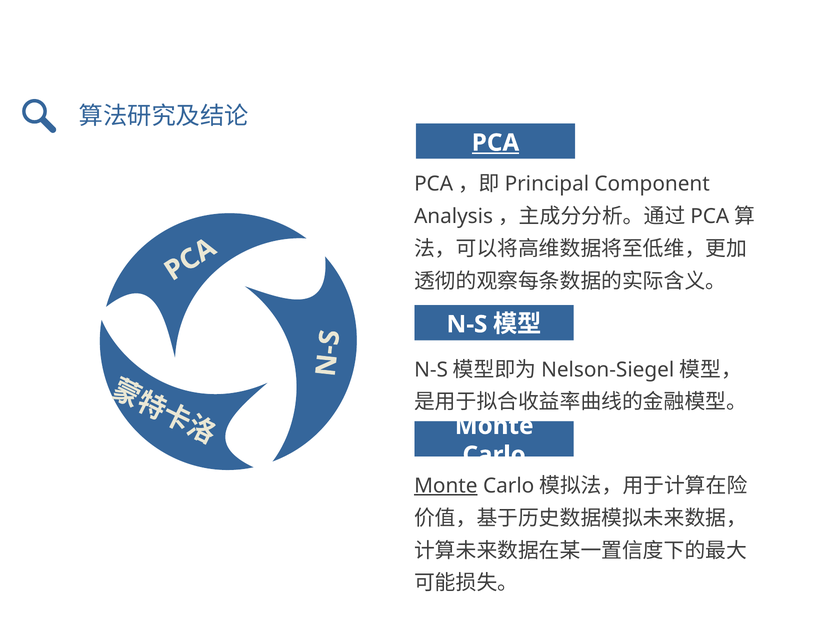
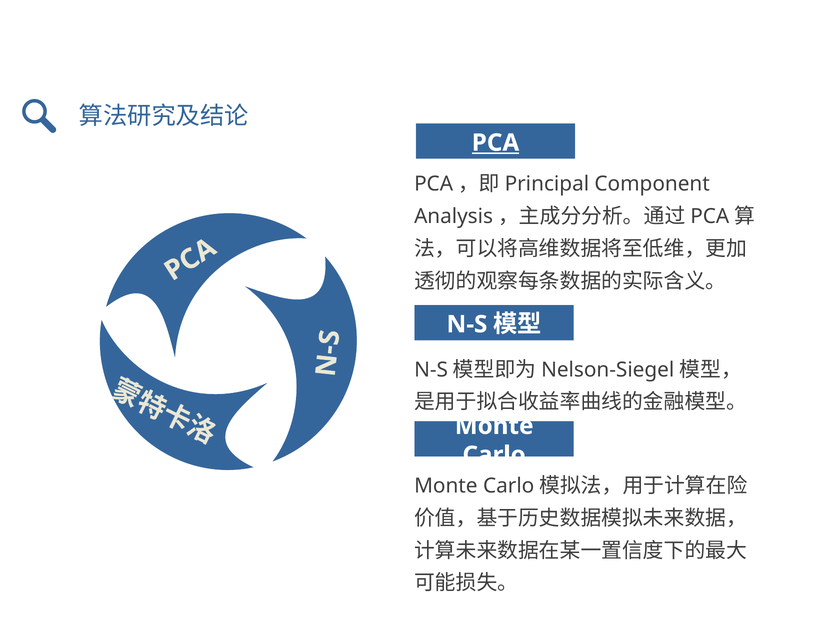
Monte at (446, 486) underline: present -> none
